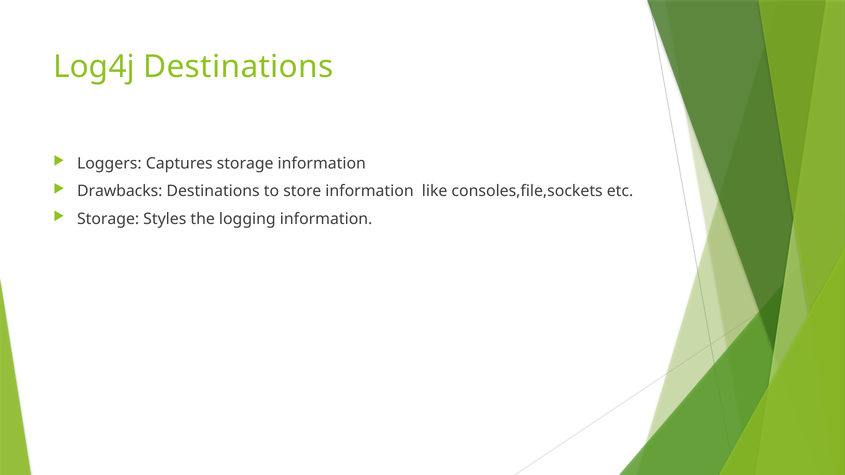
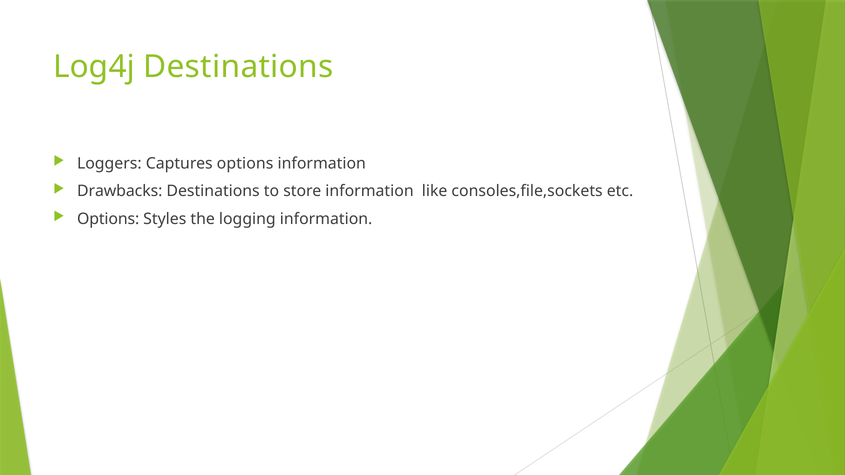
Captures storage: storage -> options
Storage at (108, 219): Storage -> Options
